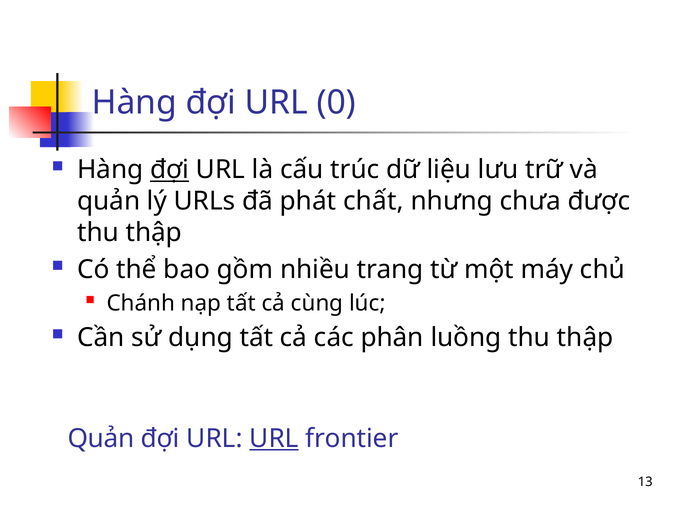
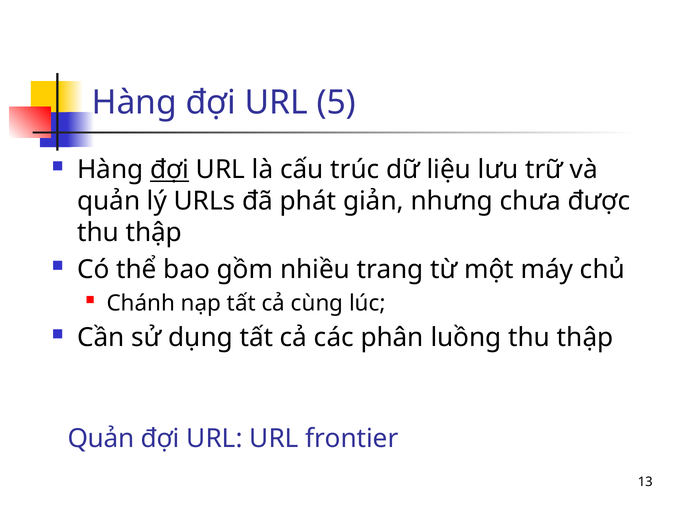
0: 0 -> 5
chất: chất -> giản
URL at (274, 438) underline: present -> none
